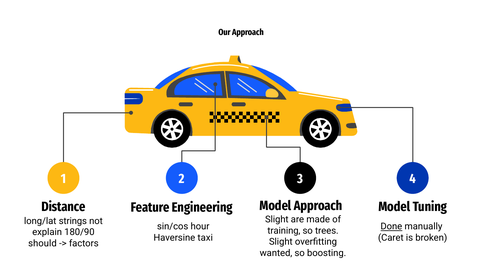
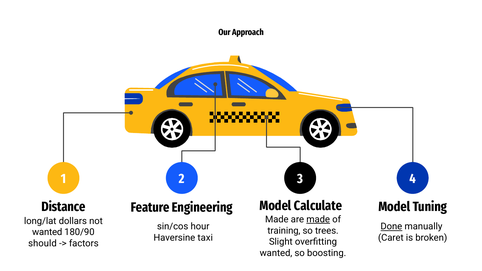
Model Approach: Approach -> Calculate
Slight at (277, 219): Slight -> Made
made at (318, 219) underline: none -> present
strings: strings -> dollars
explain at (47, 232): explain -> wanted
